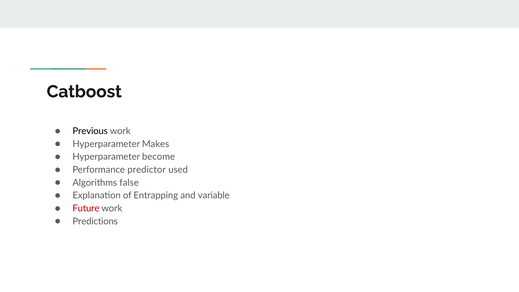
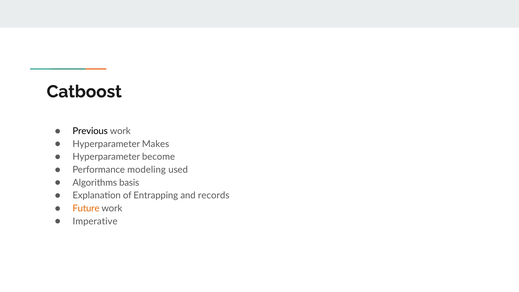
predictor: predictor -> modeling
false: false -> basis
variable: variable -> records
Future colour: red -> orange
Predictions: Predictions -> Imperative
